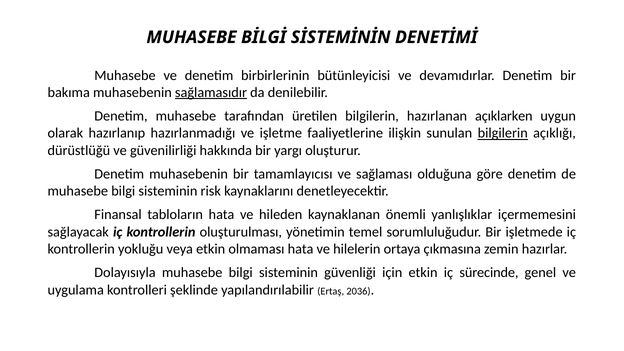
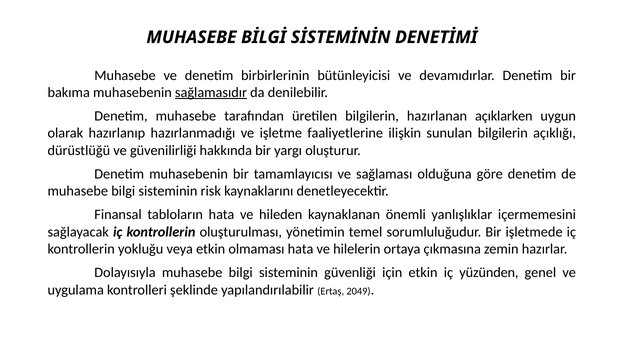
bilgilerin at (503, 133) underline: present -> none
sürecinde: sürecinde -> yüzünden
2036: 2036 -> 2049
